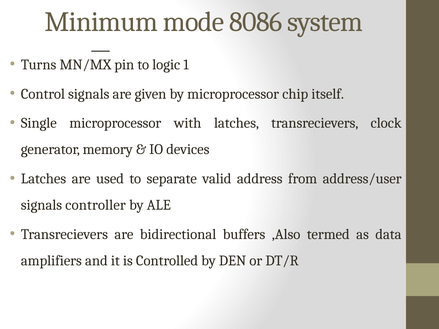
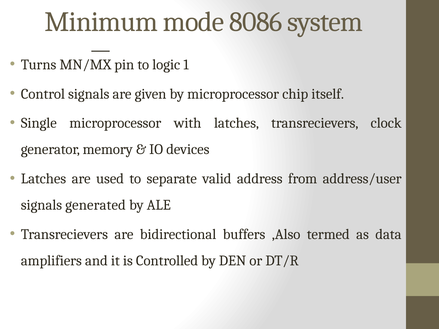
controller: controller -> generated
